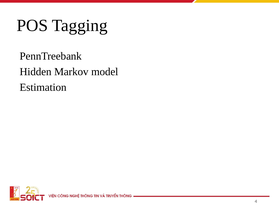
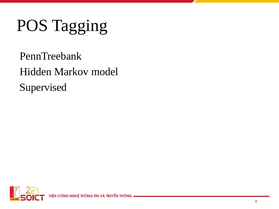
Estimation: Estimation -> Supervised
